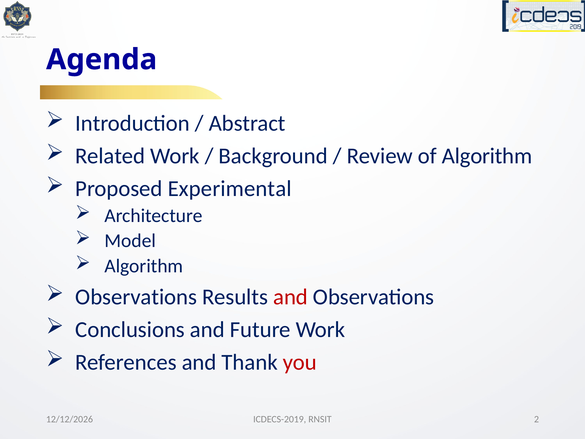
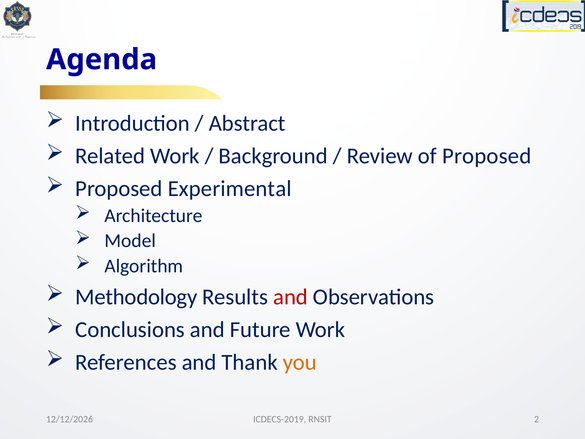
of Algorithm: Algorithm -> Proposed
Observations at (136, 297): Observations -> Methodology
you colour: red -> orange
